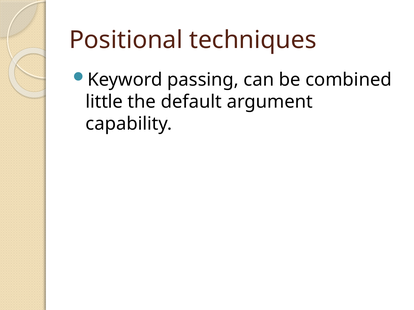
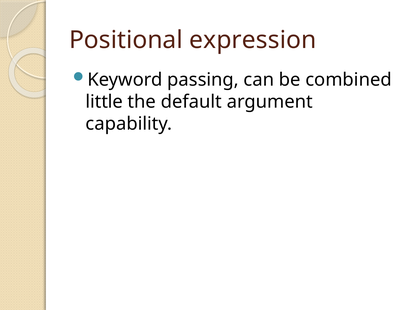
techniques: techniques -> expression
